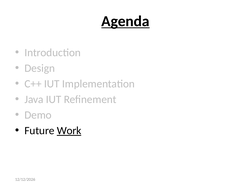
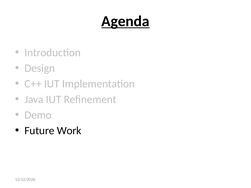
Work underline: present -> none
